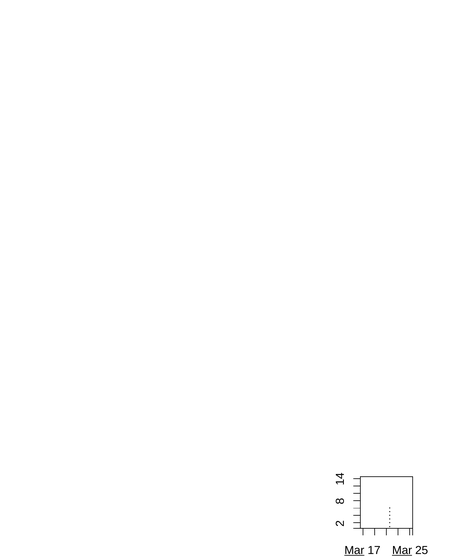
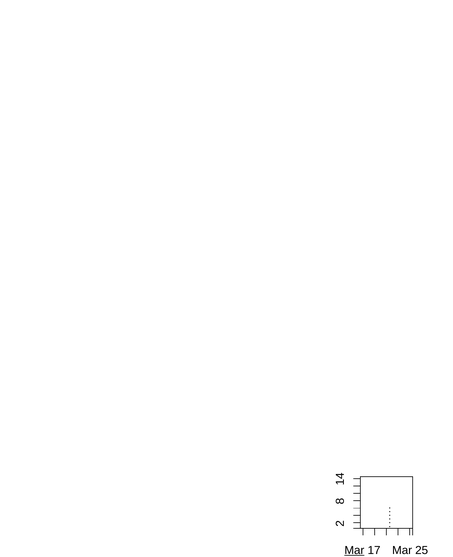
Mar at (402, 551) underline: present -> none
